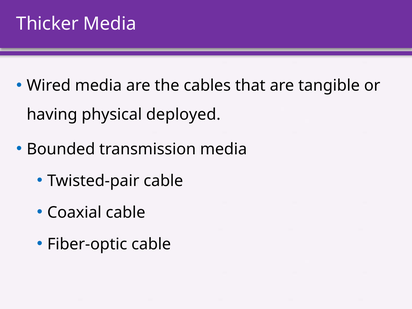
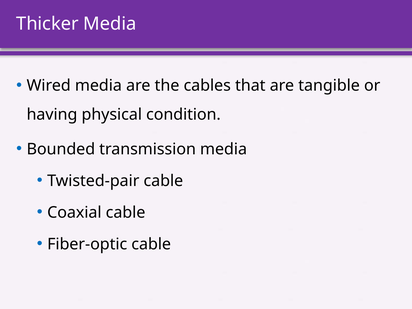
deployed: deployed -> condition
